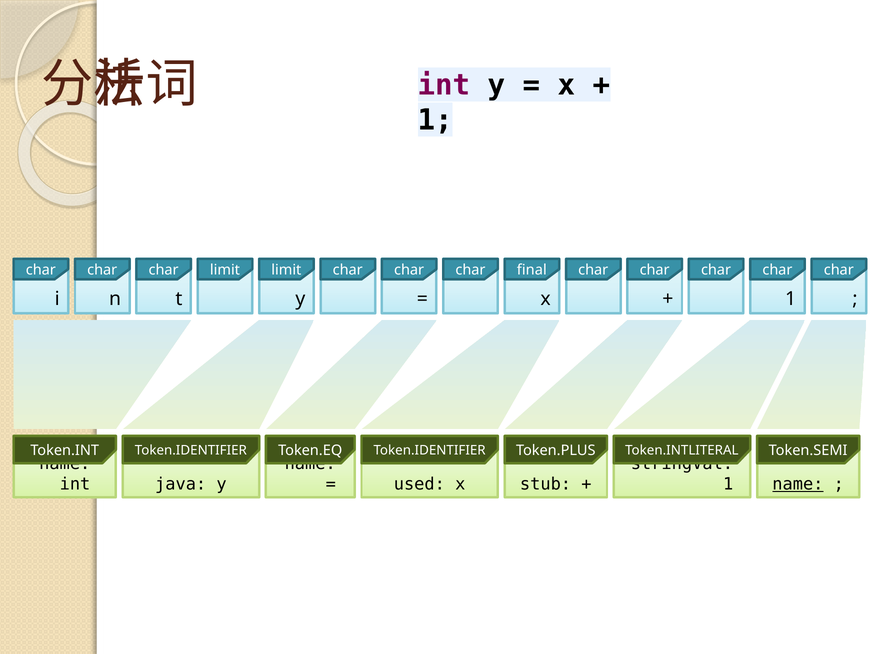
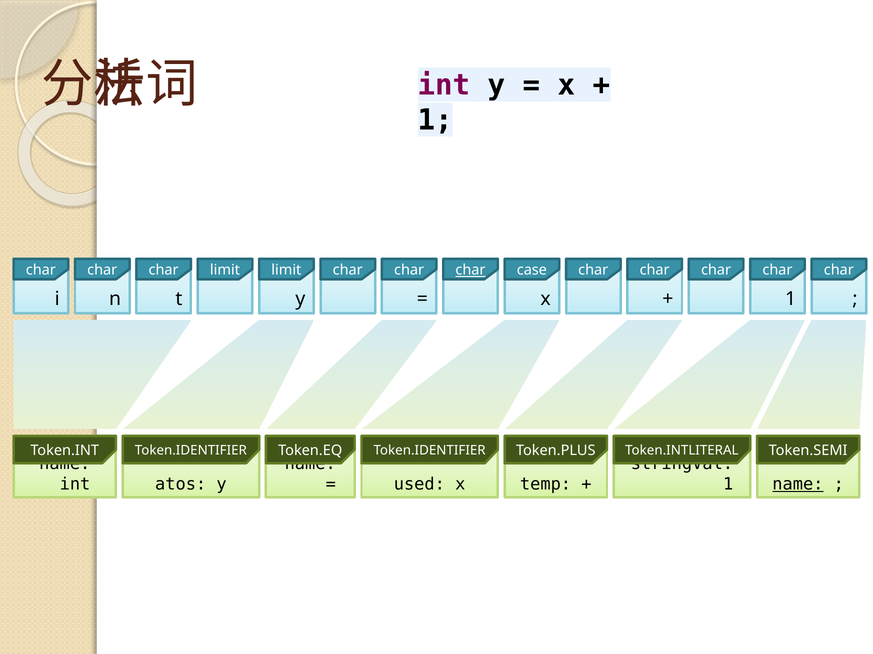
char at (470, 270) underline: none -> present
final: final -> case
java: java -> atos
stub: stub -> temp
